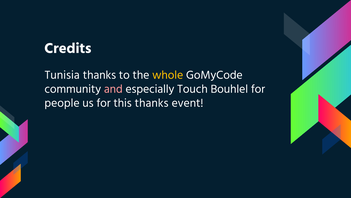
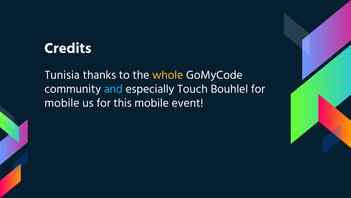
and colour: pink -> light blue
people at (62, 103): people -> mobile
this thanks: thanks -> mobile
